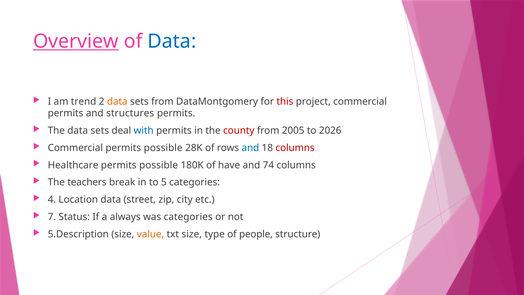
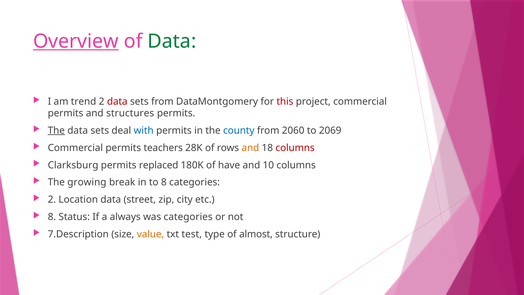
Data at (172, 41) colour: blue -> green
data at (117, 101) colour: orange -> red
The at (56, 130) underline: none -> present
county colour: red -> blue
2005: 2005 -> 2060
2026: 2026 -> 2069
Commercial permits possible: possible -> teachers
and at (250, 148) colour: blue -> orange
Healthcare: Healthcare -> Clarksburg
possible at (159, 165): possible -> replaced
74: 74 -> 10
teachers: teachers -> growing
to 5: 5 -> 8
4 at (52, 199): 4 -> 2
7 at (52, 217): 7 -> 8
5.Description: 5.Description -> 7.Description
txt size: size -> test
people: people -> almost
